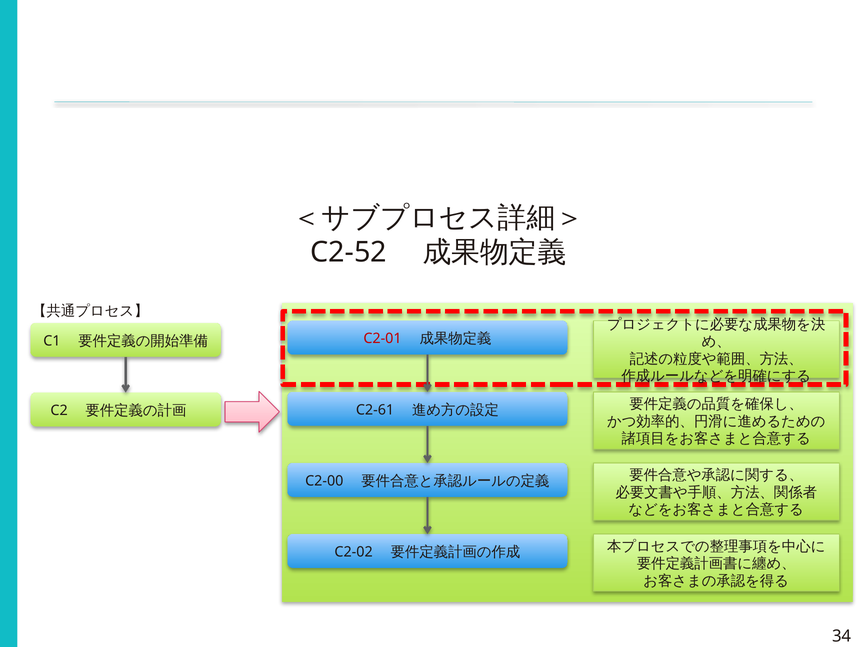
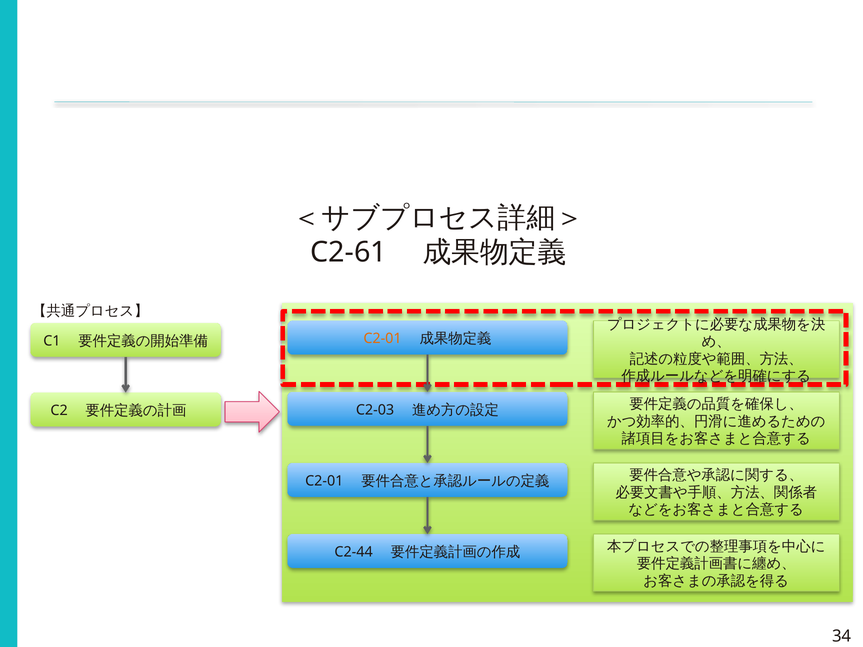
C2-52: C2-52 -> C2-61
C2-01 at (383, 339) colour: red -> orange
C2-61: C2-61 -> C2-03
C2-00 at (324, 481): C2-00 -> C2-01
C2-02: C2-02 -> C2-44
